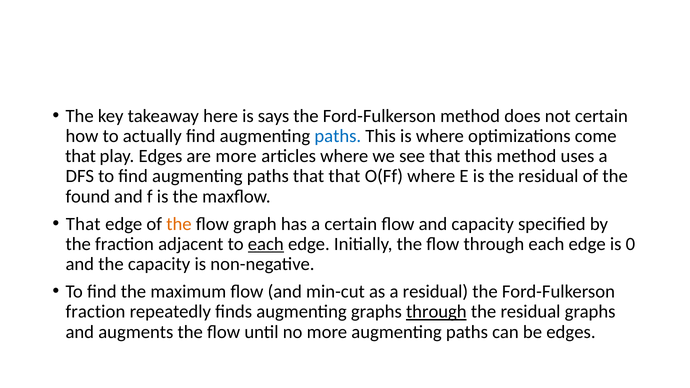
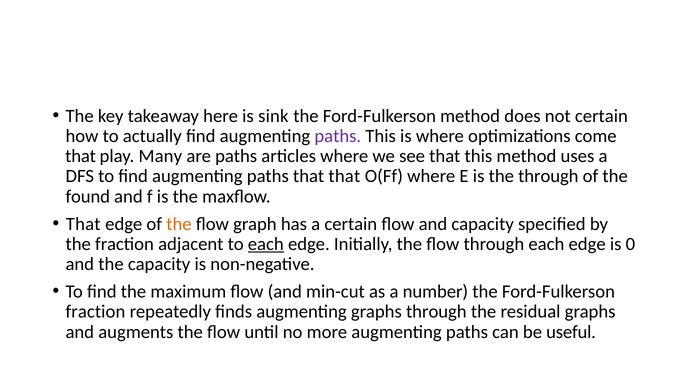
says: says -> sink
paths at (338, 136) colour: blue -> purple
play Edges: Edges -> Many
are more: more -> paths
is the residual: residual -> through
a residual: residual -> number
through at (436, 312) underline: present -> none
be edges: edges -> useful
